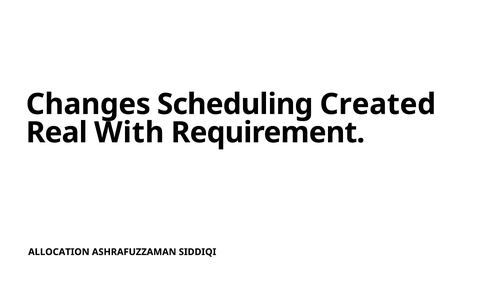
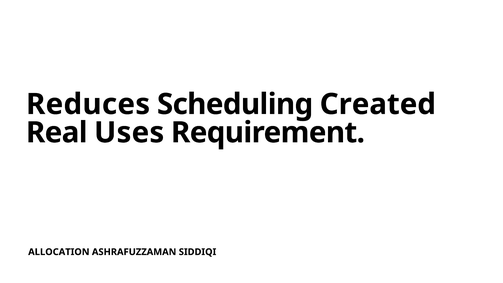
Changes: Changes -> Reduces
With: With -> Uses
